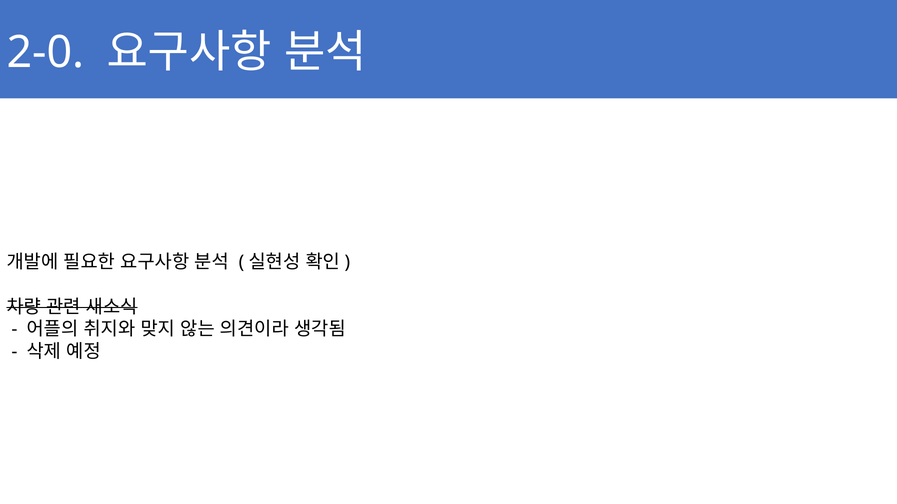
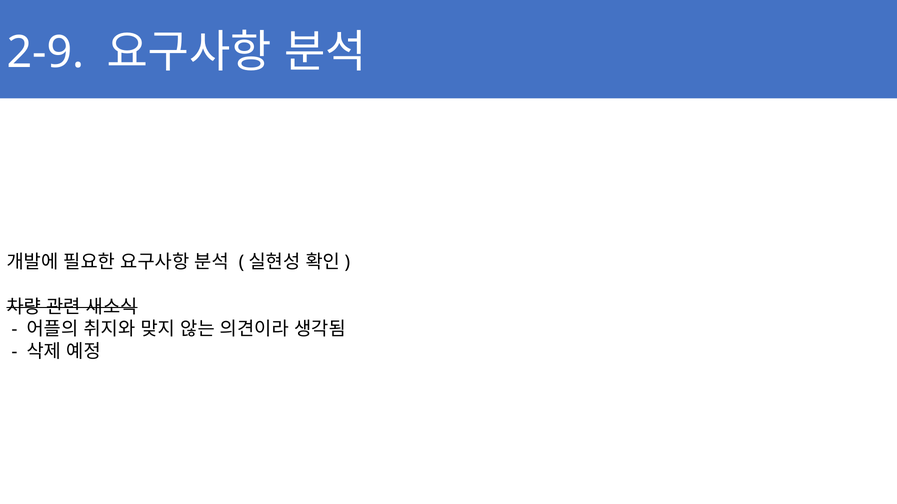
2-0: 2-0 -> 2-9
